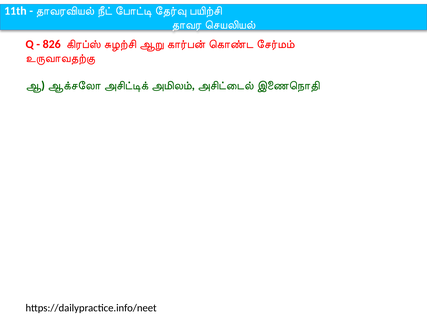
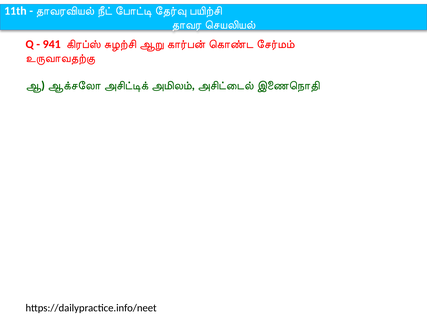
826: 826 -> 941
